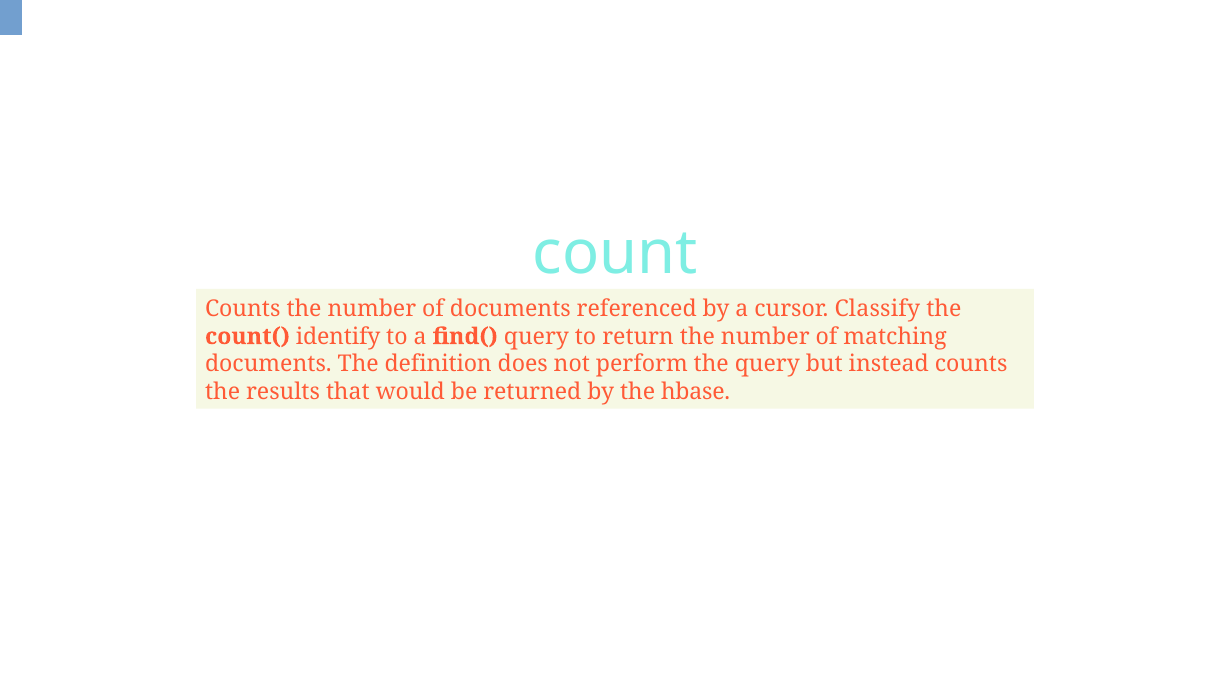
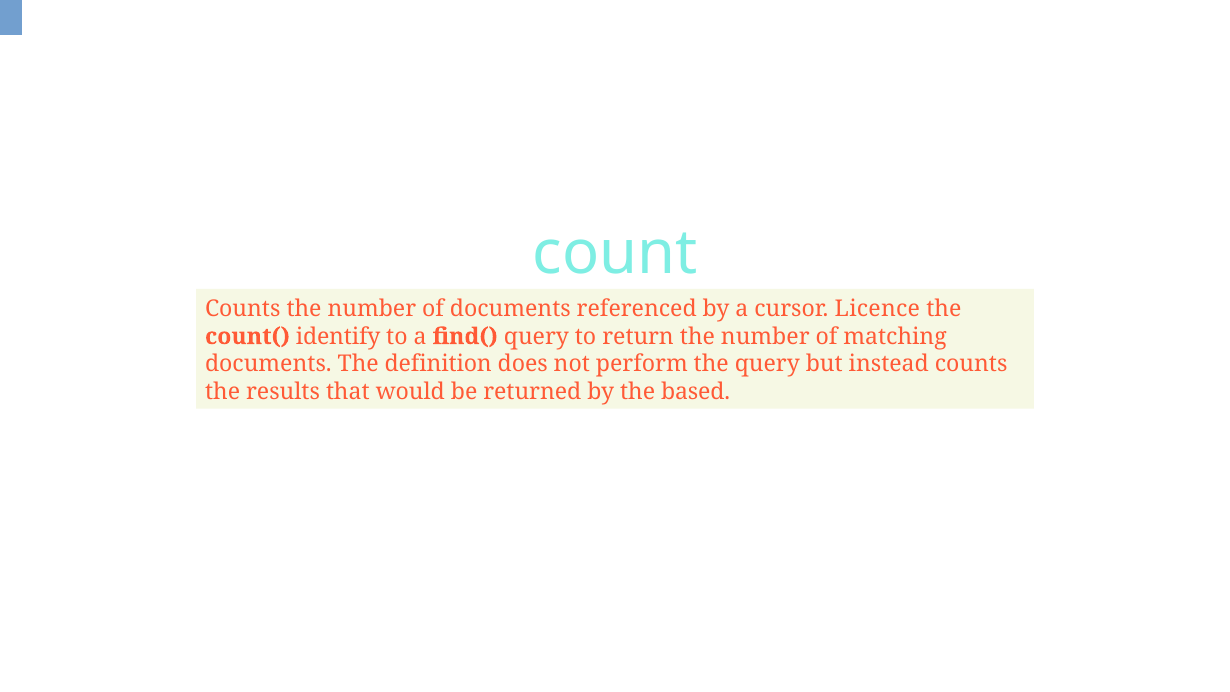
Classify: Classify -> Licence
hbase: hbase -> based
